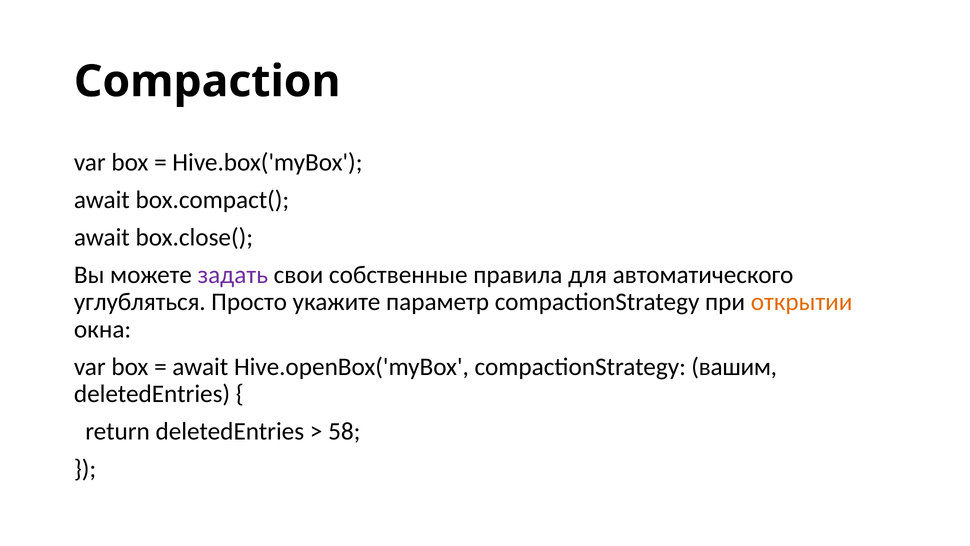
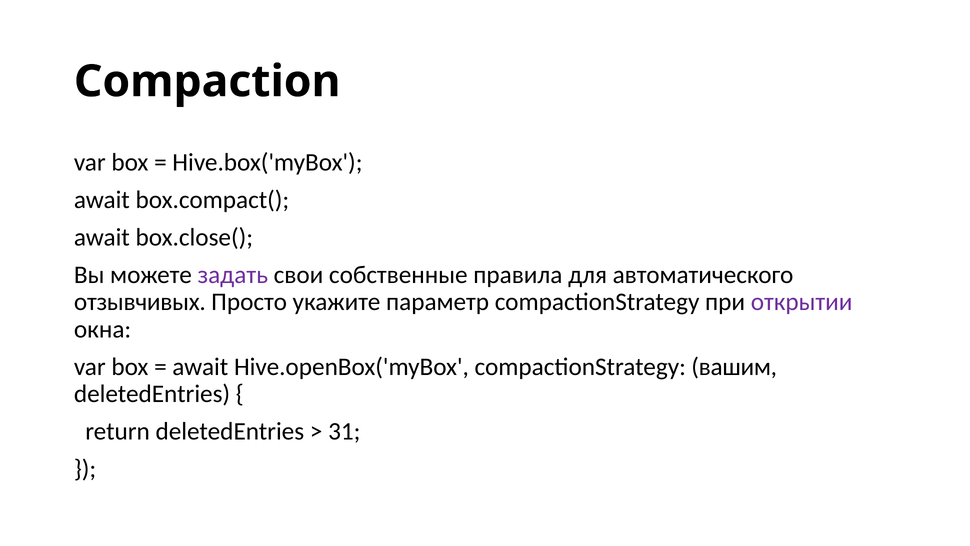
углубляться: углубляться -> отзывчивых
открытии colour: orange -> purple
58: 58 -> 31
